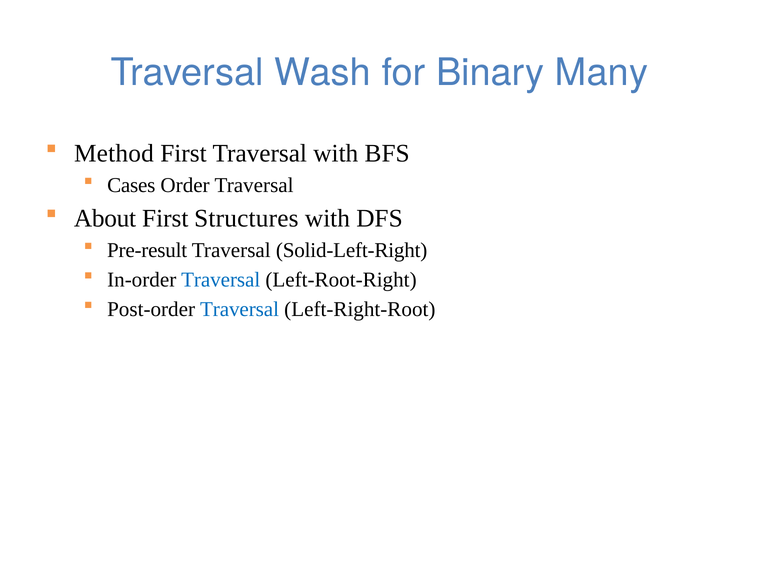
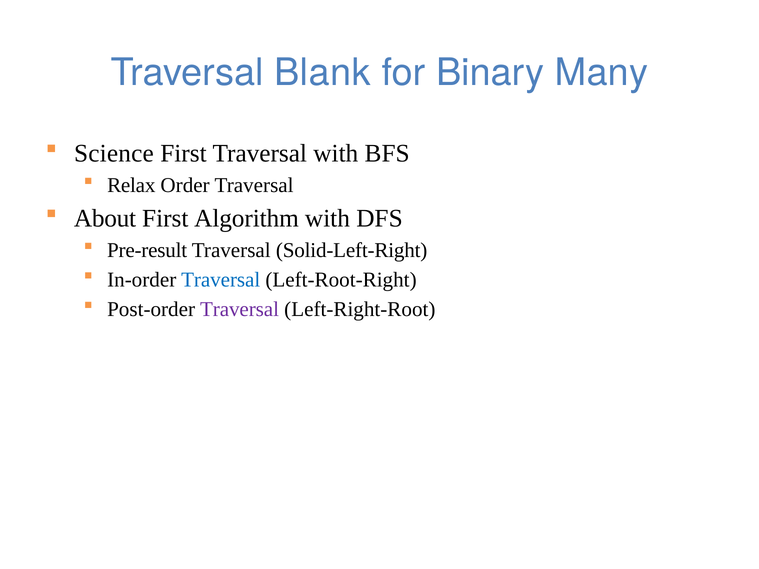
Wash: Wash -> Blank
Method: Method -> Science
Cases: Cases -> Relax
Structures: Structures -> Algorithm
Traversal at (239, 309) colour: blue -> purple
